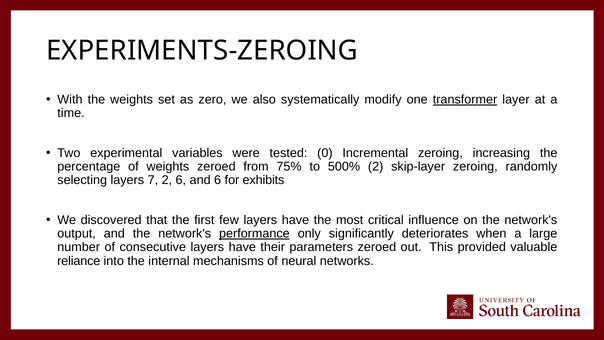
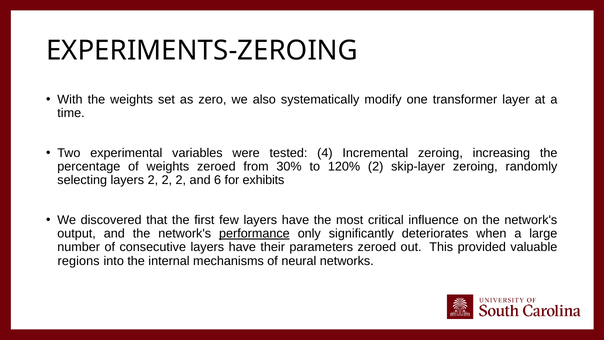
transformer underline: present -> none
0: 0 -> 4
75%: 75% -> 30%
500%: 500% -> 120%
layers 7: 7 -> 2
6 at (181, 180): 6 -> 2
reliance: reliance -> regions
